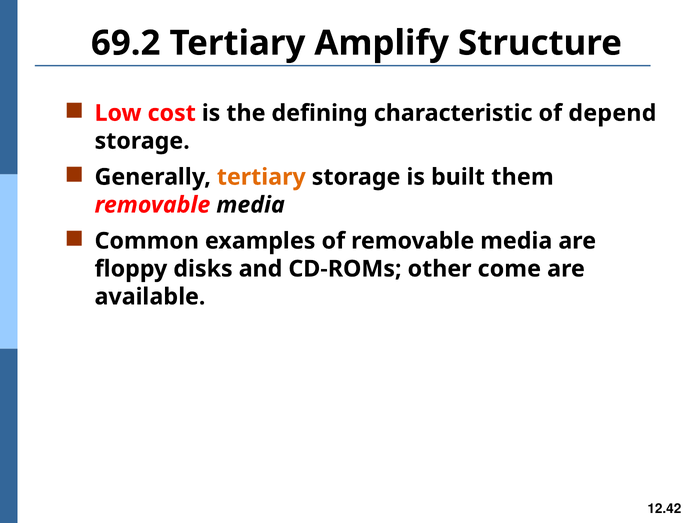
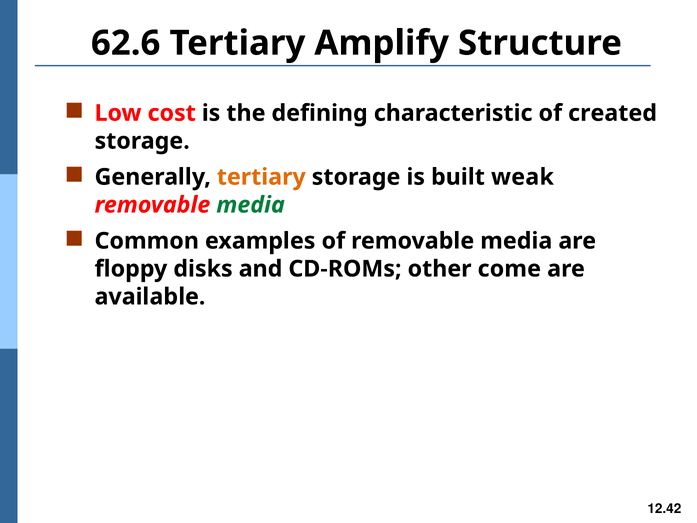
69.2: 69.2 -> 62.6
depend: depend -> created
them: them -> weak
media at (251, 205) colour: black -> green
